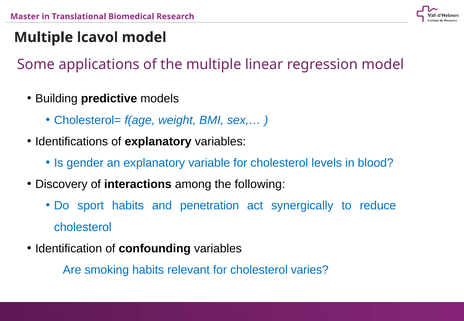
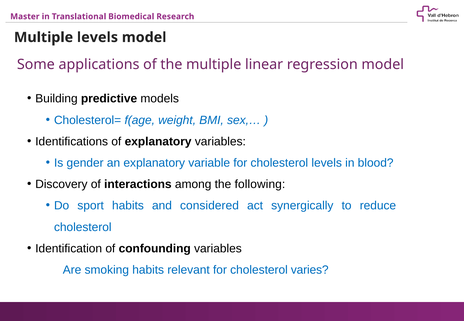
Multiple lcavol: lcavol -> levels
penetration: penetration -> considered
